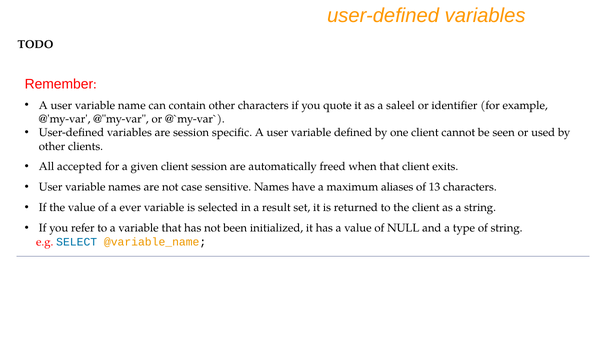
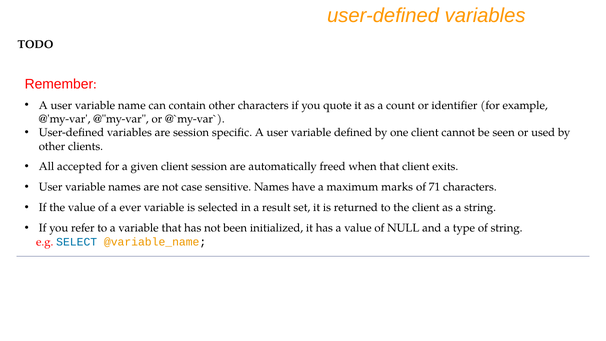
saleel: saleel -> count
aliases: aliases -> marks
13: 13 -> 71
